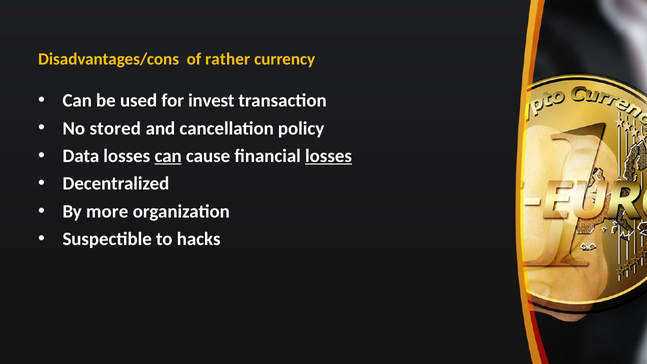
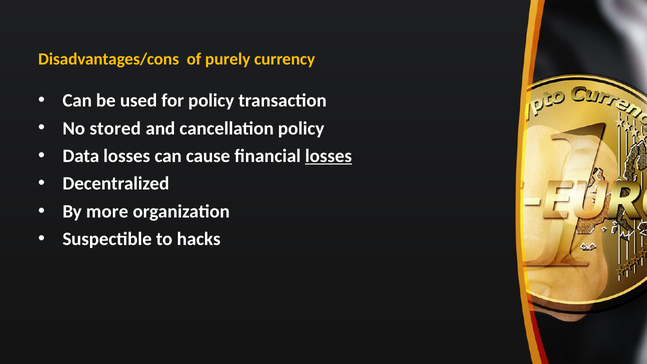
rather: rather -> purely
for invest: invest -> policy
can at (168, 156) underline: present -> none
